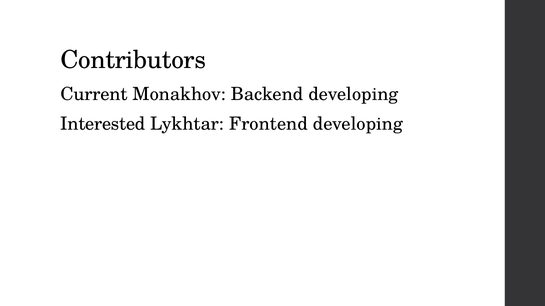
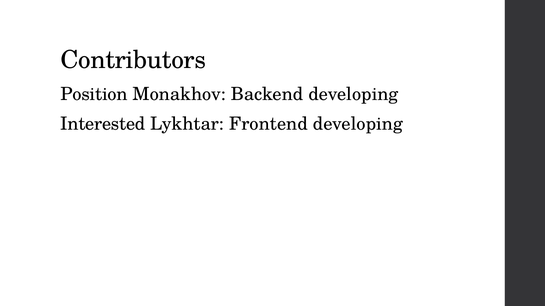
Current: Current -> Position
